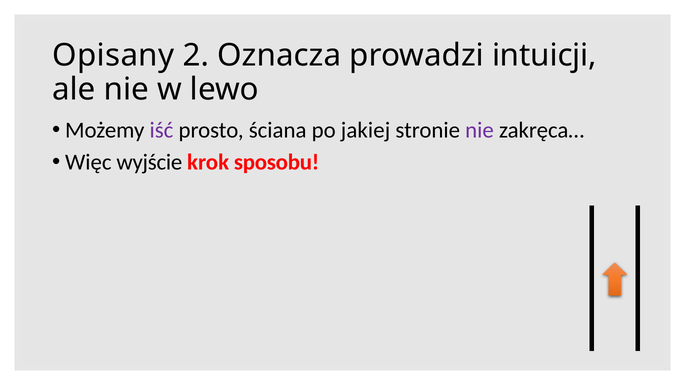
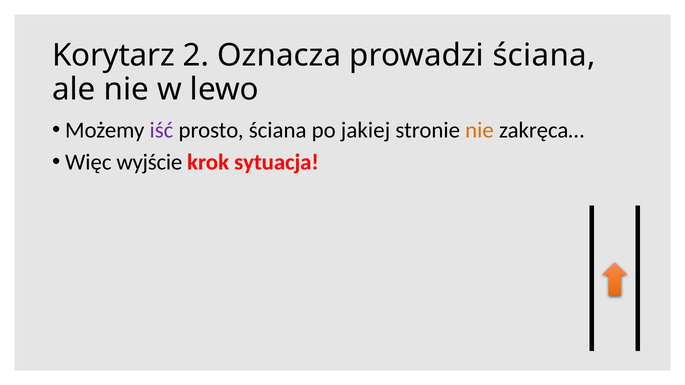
Opisany: Opisany -> Korytarz
prowadzi intuicji: intuicji -> ściana
nie at (480, 130) colour: purple -> orange
sposobu: sposobu -> sytuacja
